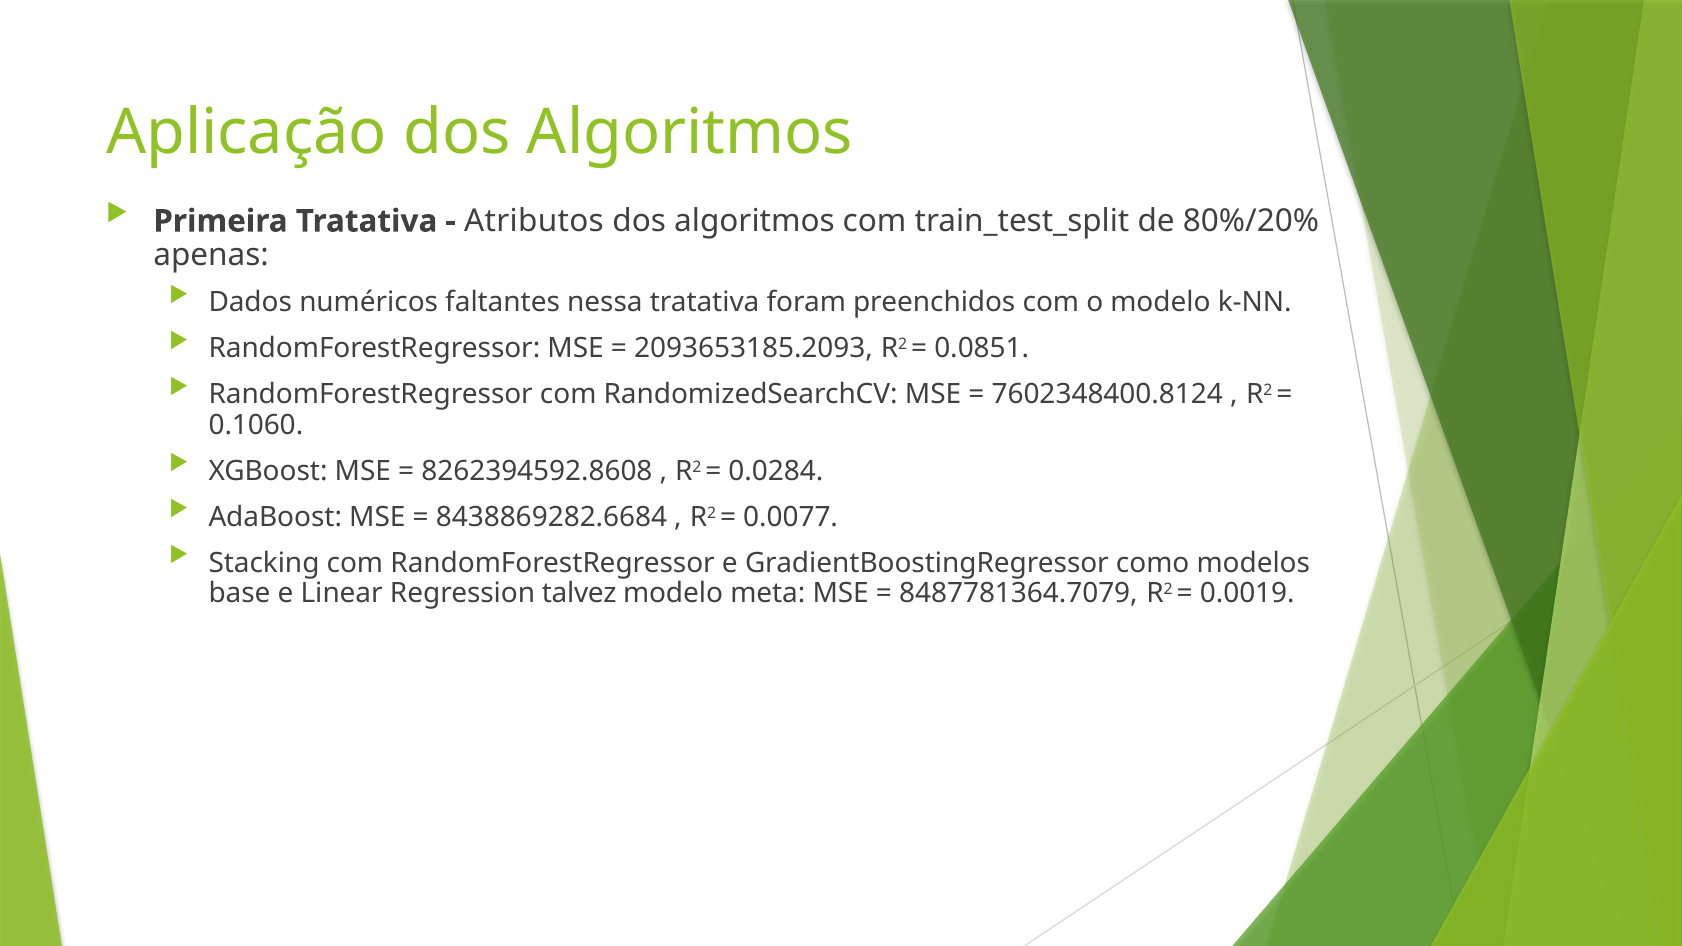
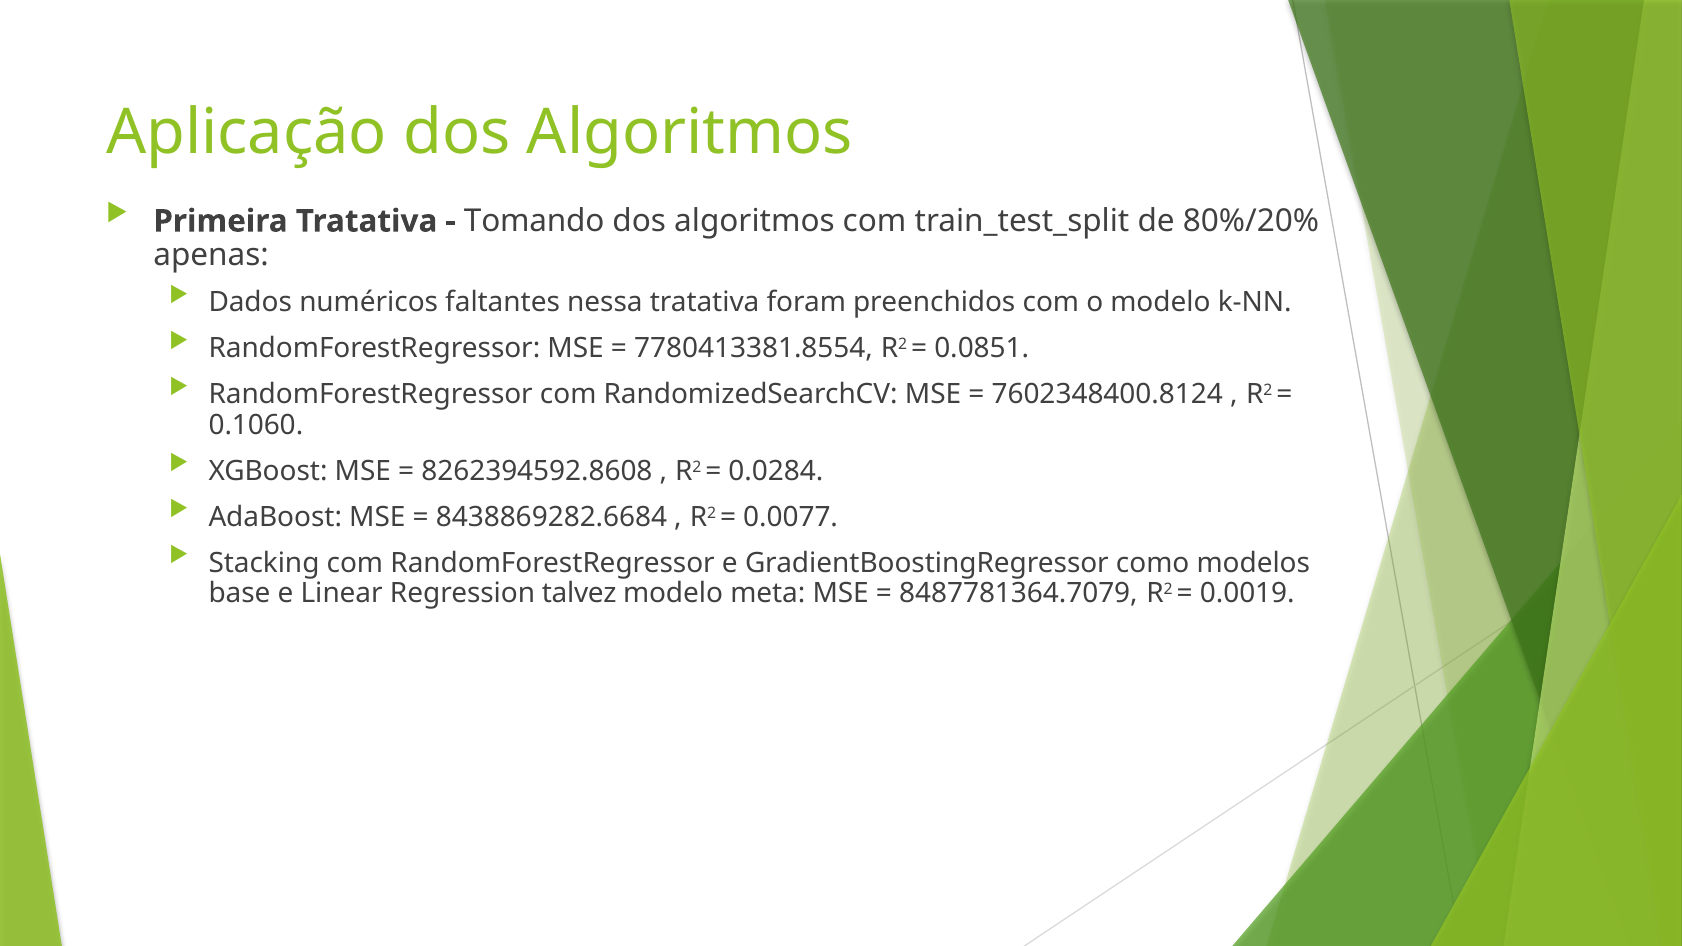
Atributos: Atributos -> Tomando
2093653185.2093: 2093653185.2093 -> 7780413381.8554
